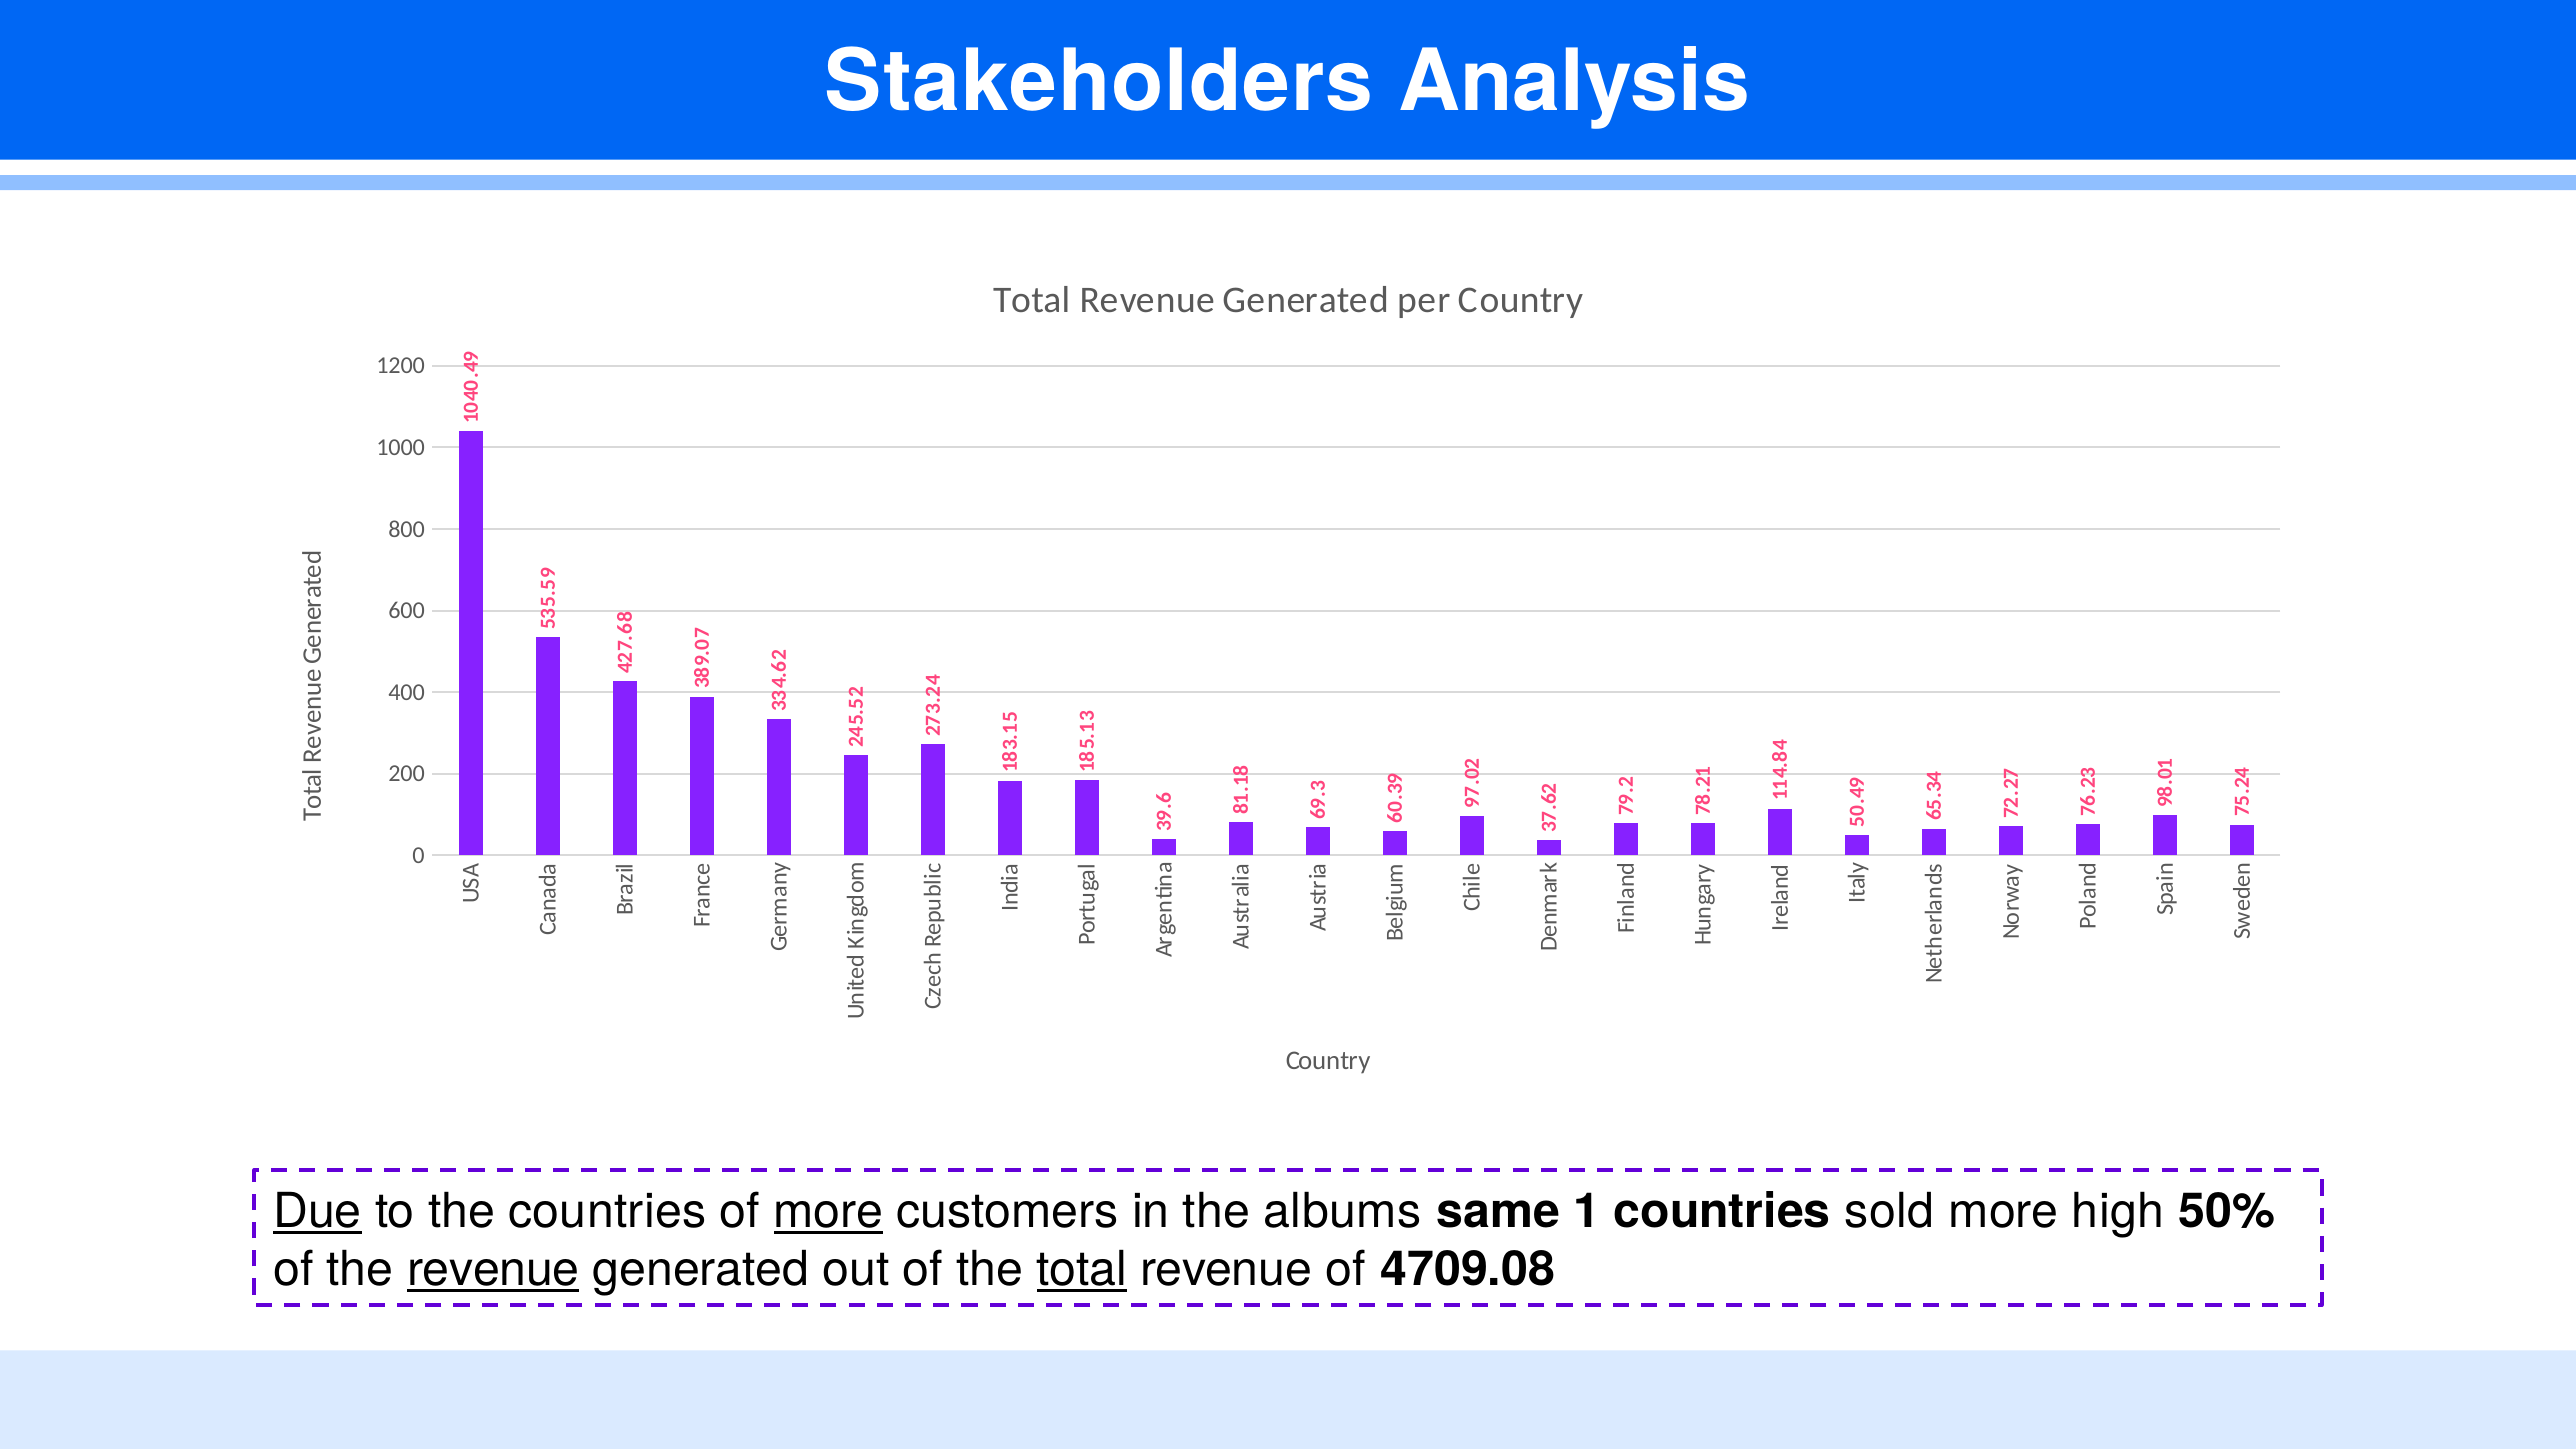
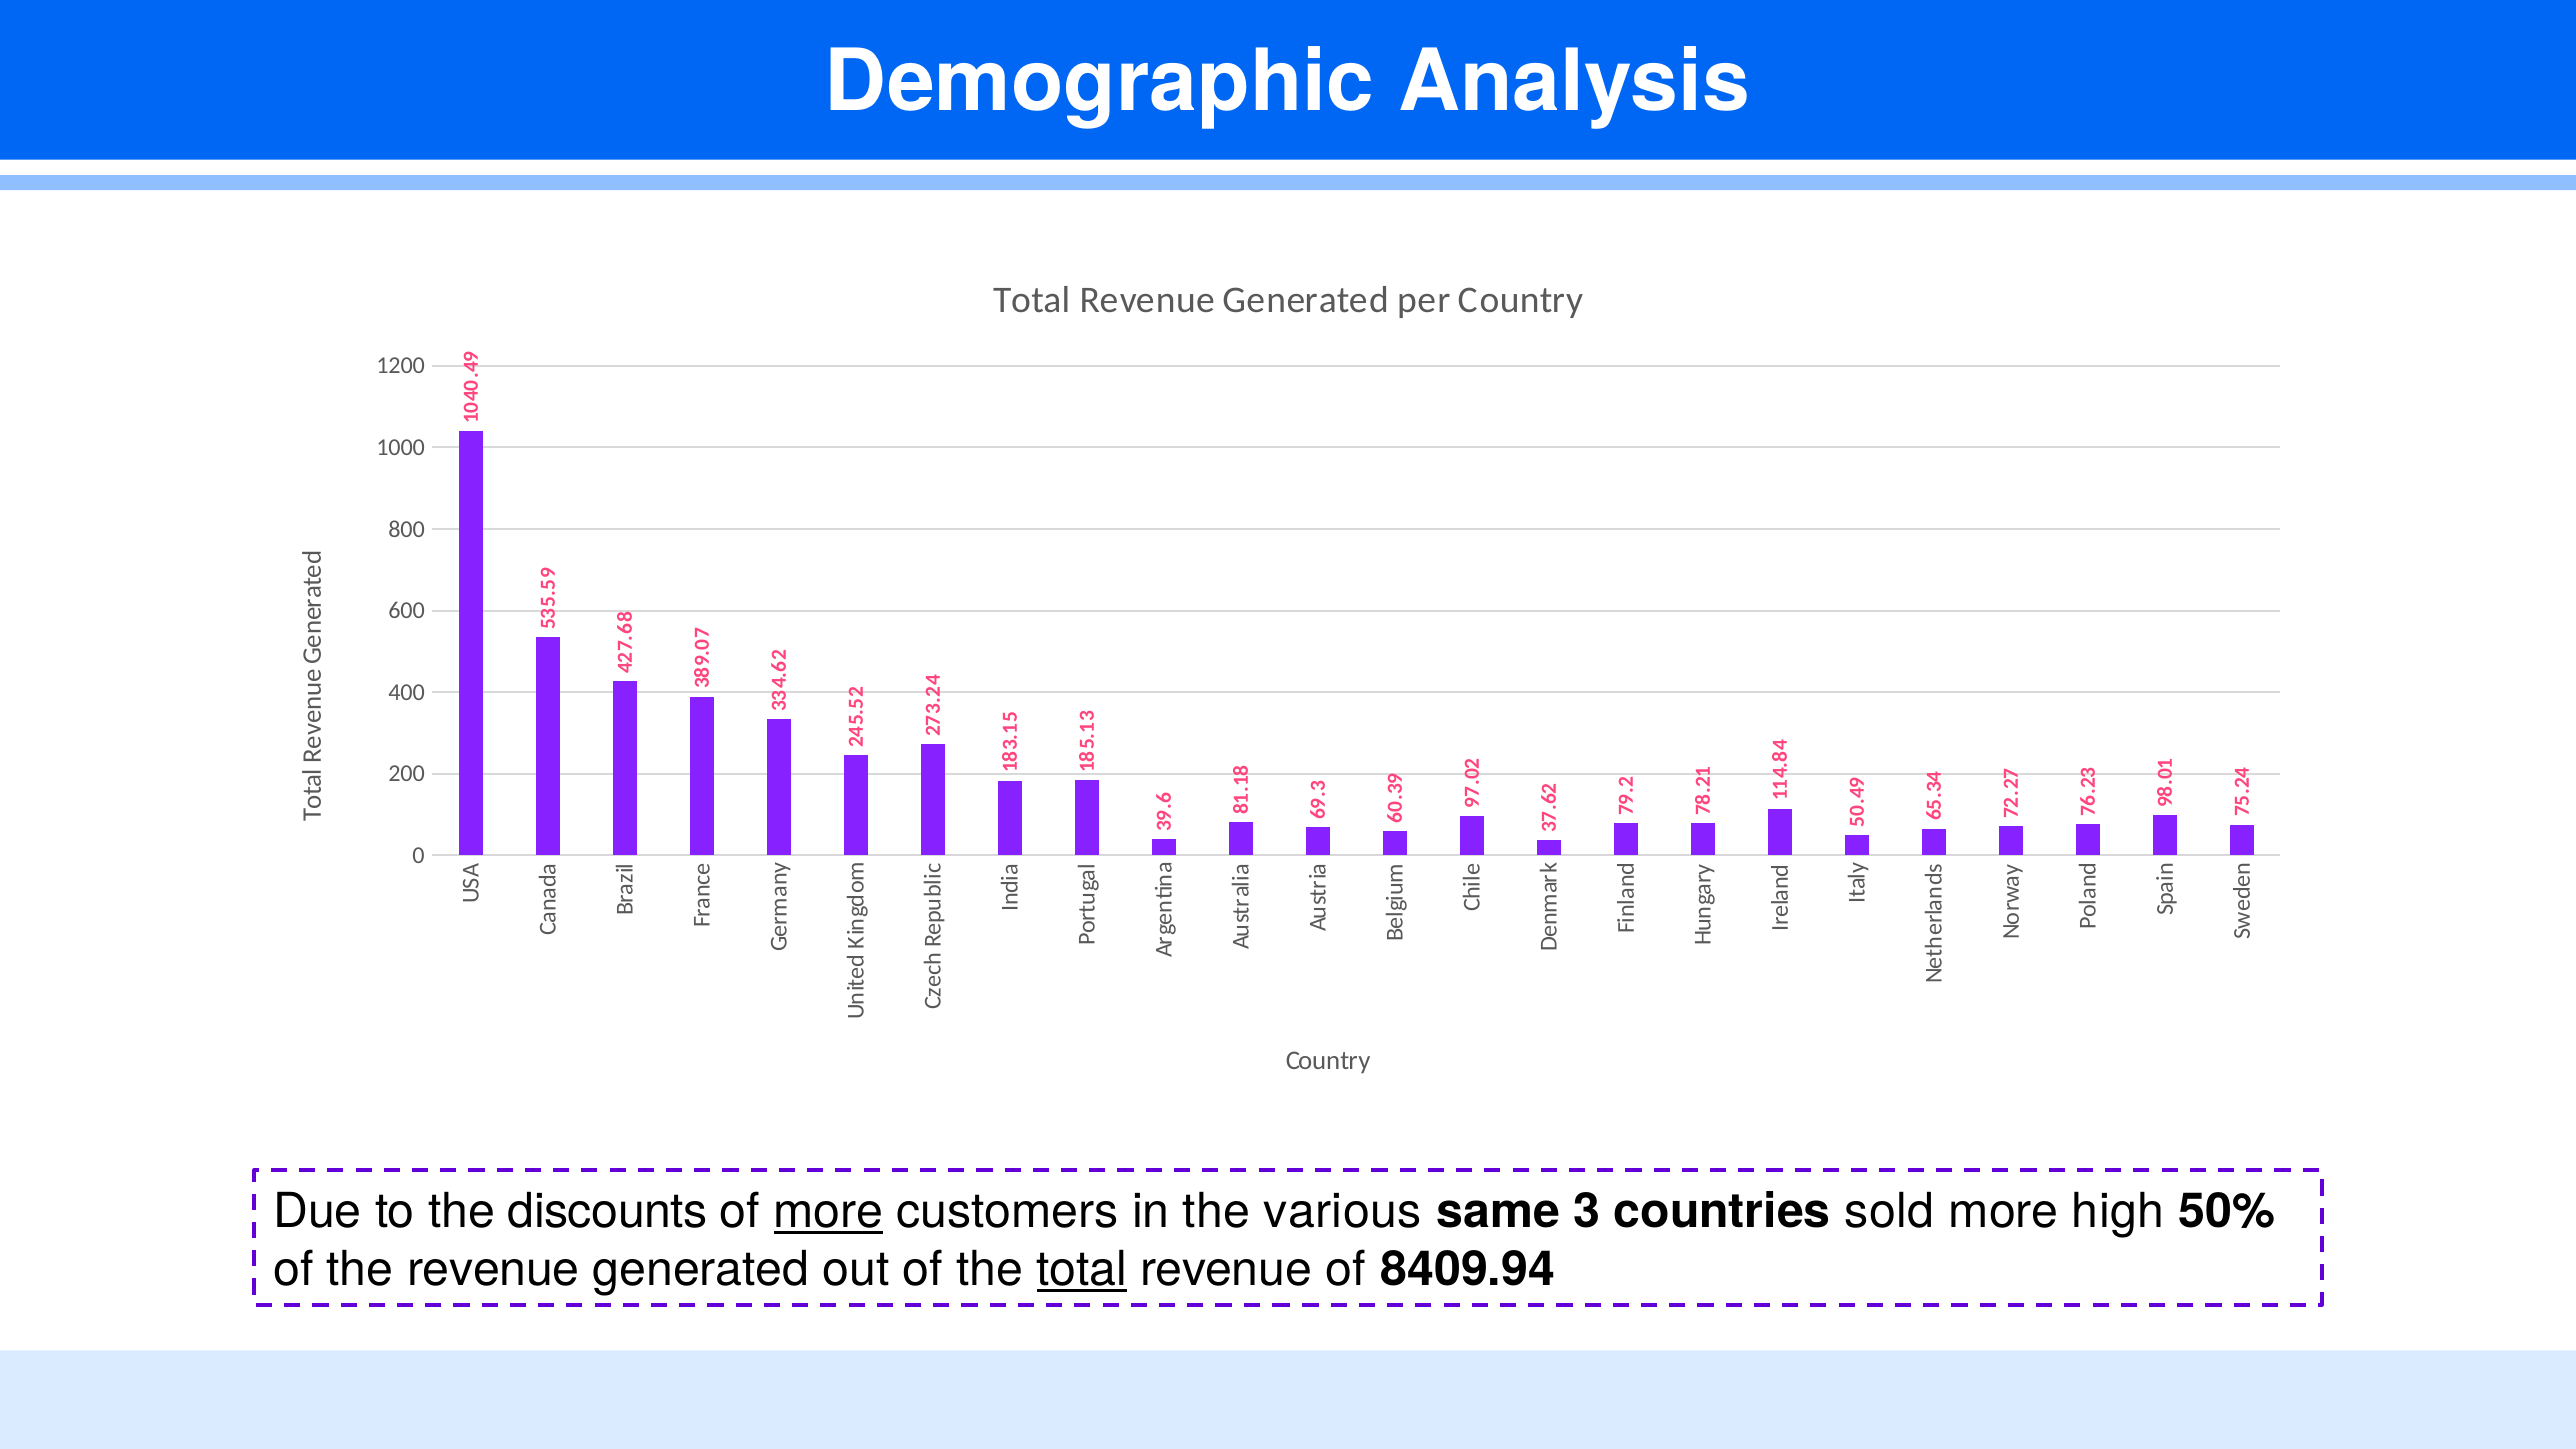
Stakeholders: Stakeholders -> Demographic
Due underline: present -> none
the countries: countries -> discounts
albums: albums -> various
same 1: 1 -> 3
revenue at (493, 1270) underline: present -> none
4709.08: 4709.08 -> 8409.94
